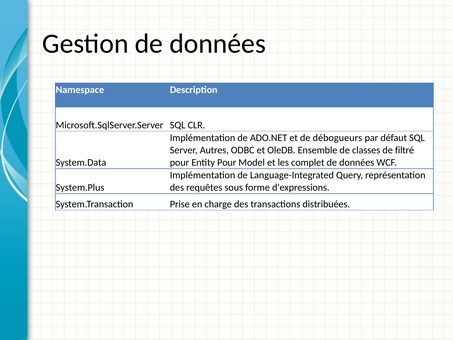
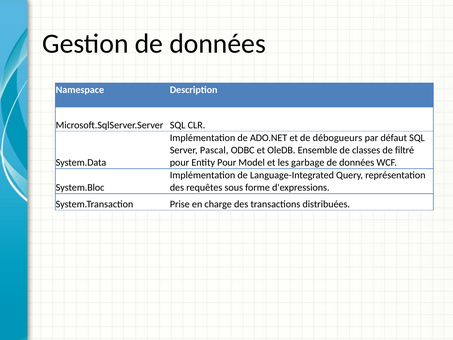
Autres: Autres -> Pascal
complet: complet -> garbage
System.Plus: System.Plus -> System.Bloc
